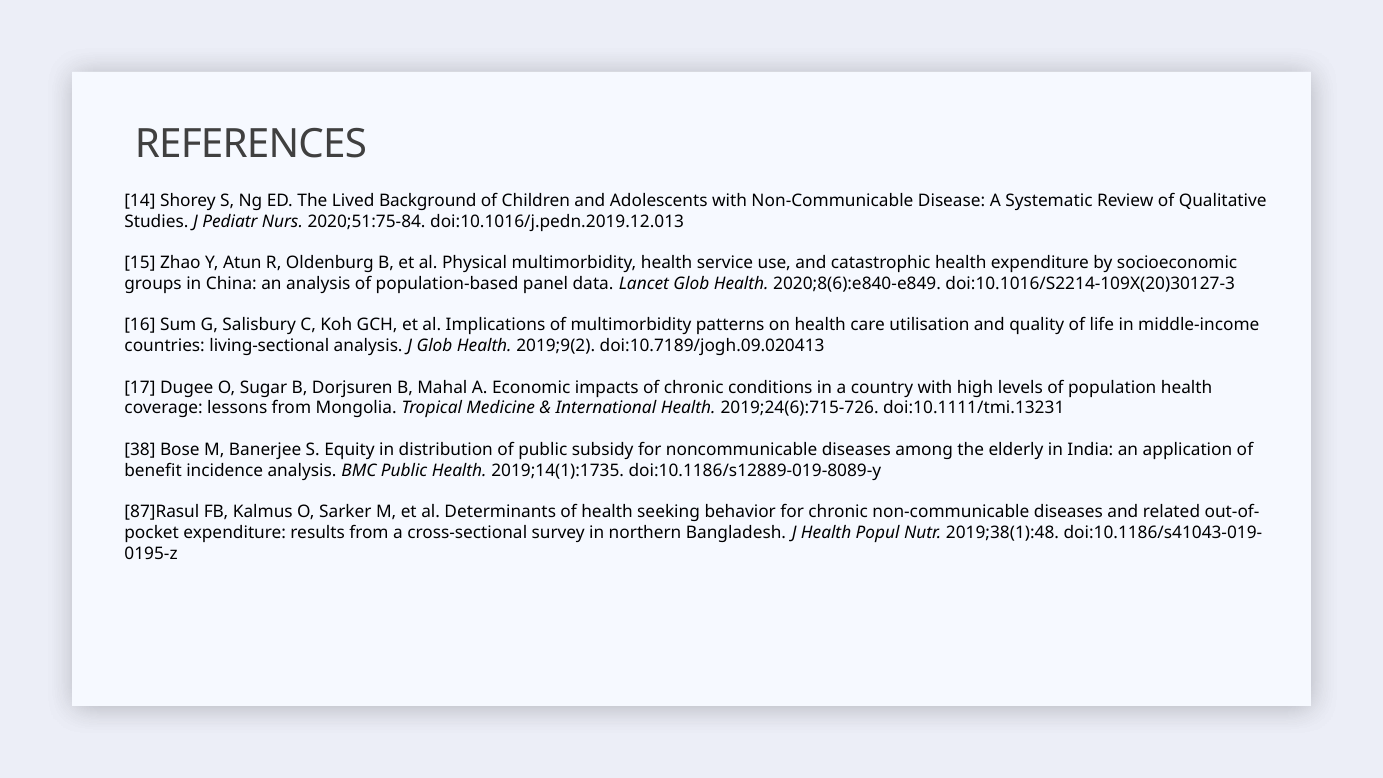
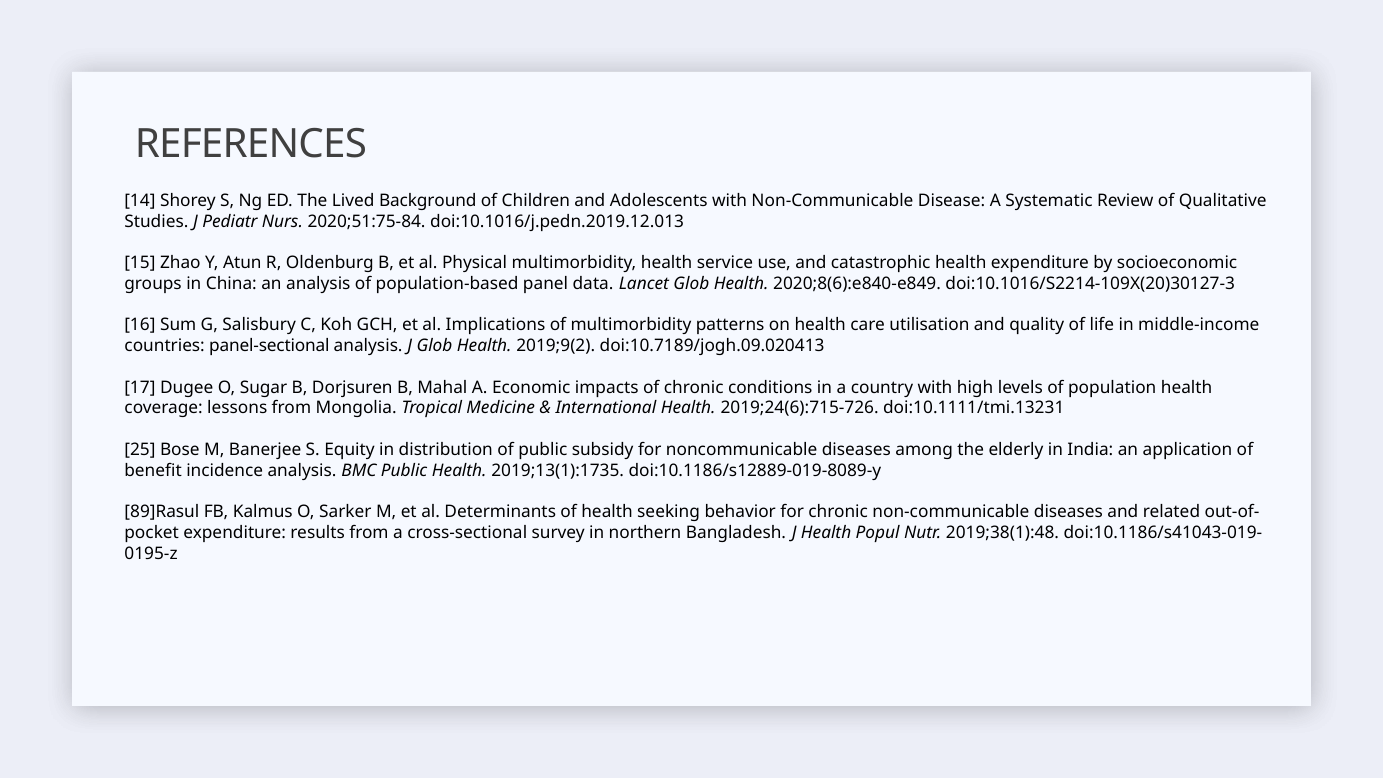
living-sectional: living-sectional -> panel-sectional
38: 38 -> 25
2019;14(1):1735: 2019;14(1):1735 -> 2019;13(1):1735
87]Rasul: 87]Rasul -> 89]Rasul
